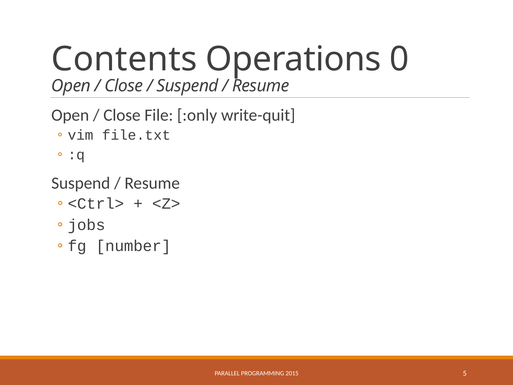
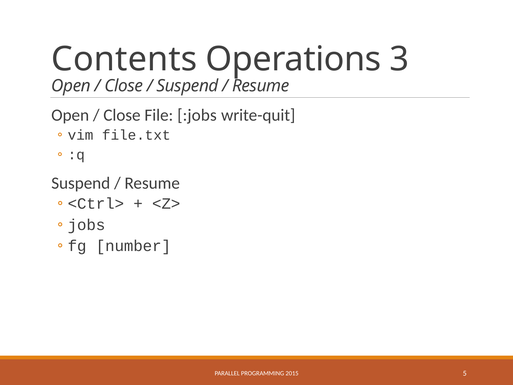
0: 0 -> 3
:only: :only -> :jobs
